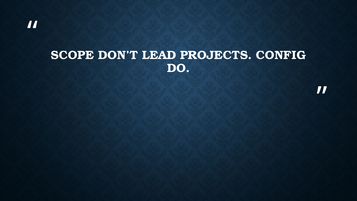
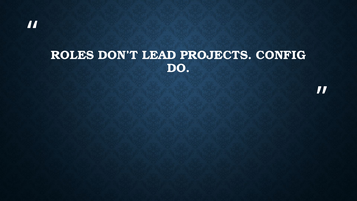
SCOPE: SCOPE -> ROLES
